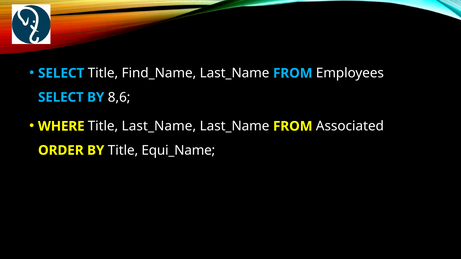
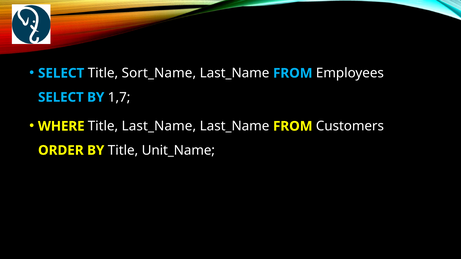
Find_Name: Find_Name -> Sort_Name
8,6: 8,6 -> 1,7
Associated: Associated -> Customers
Equi_Name: Equi_Name -> Unit_Name
